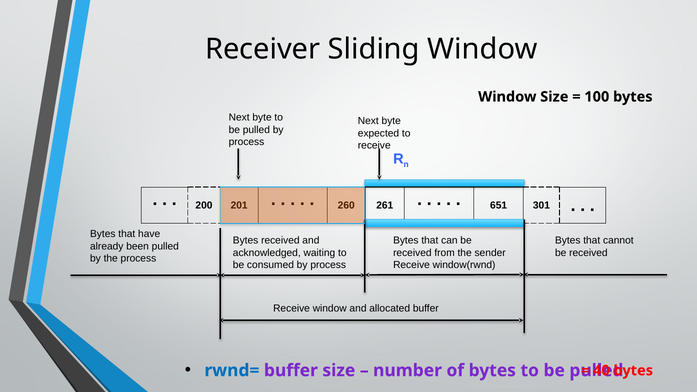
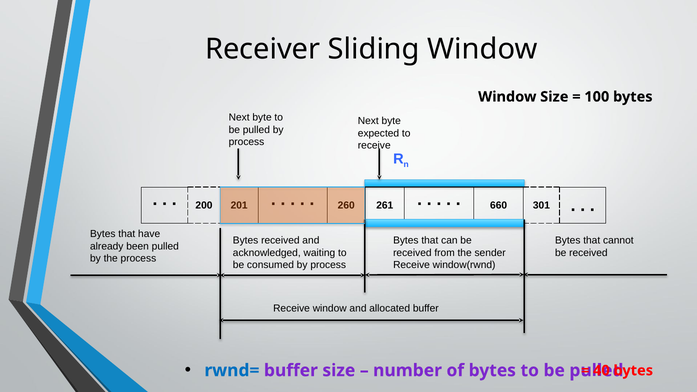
651: 651 -> 660
